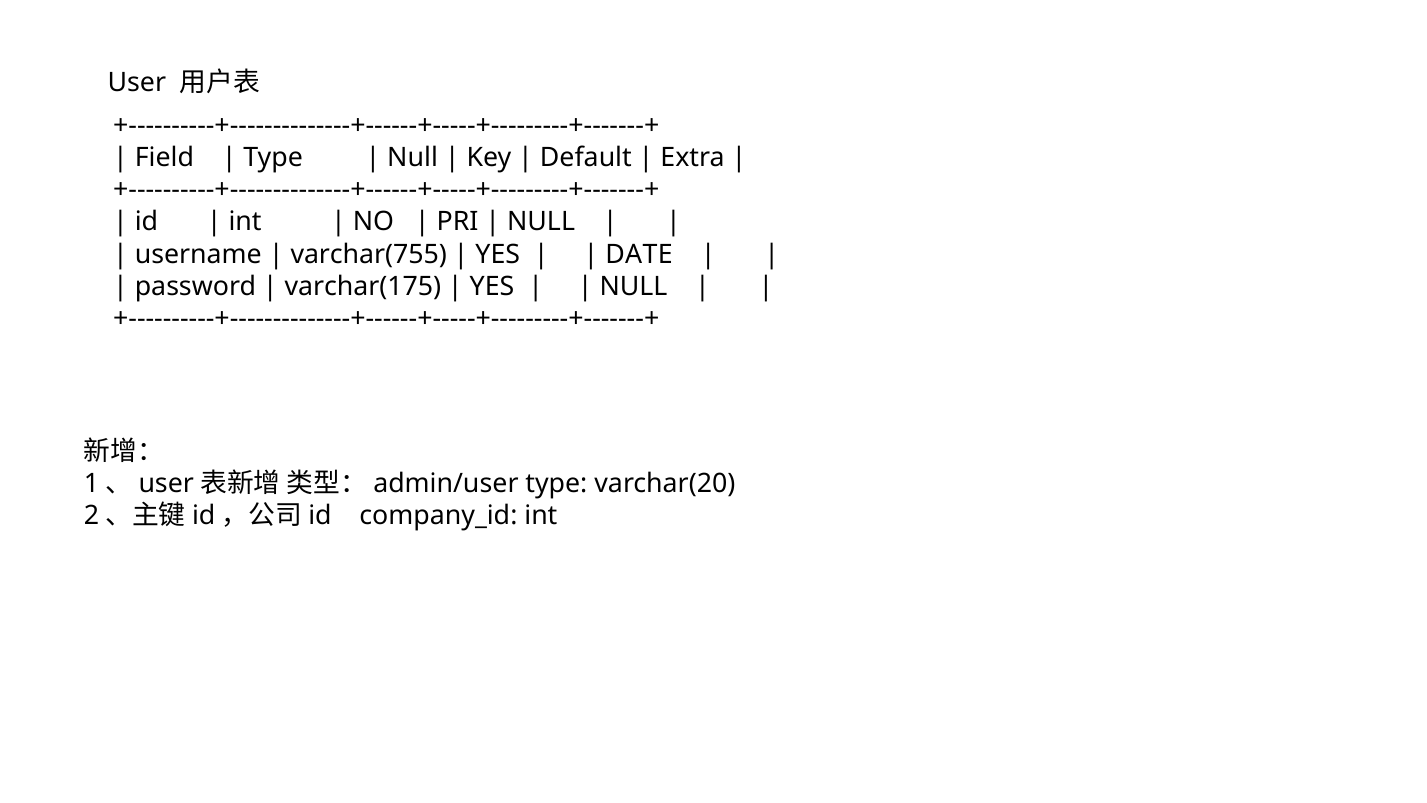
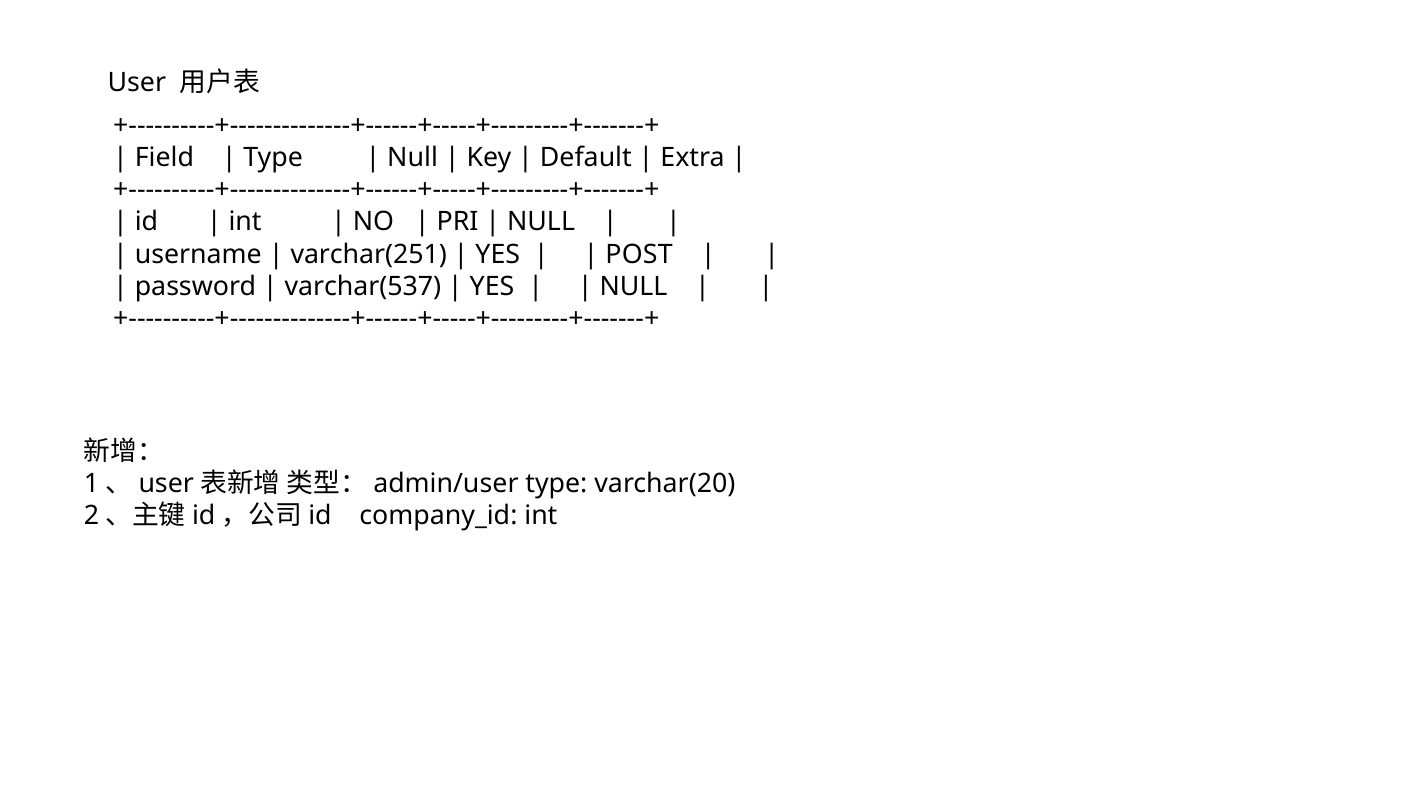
varchar(755: varchar(755 -> varchar(251
DATE: DATE -> POST
varchar(175: varchar(175 -> varchar(537
